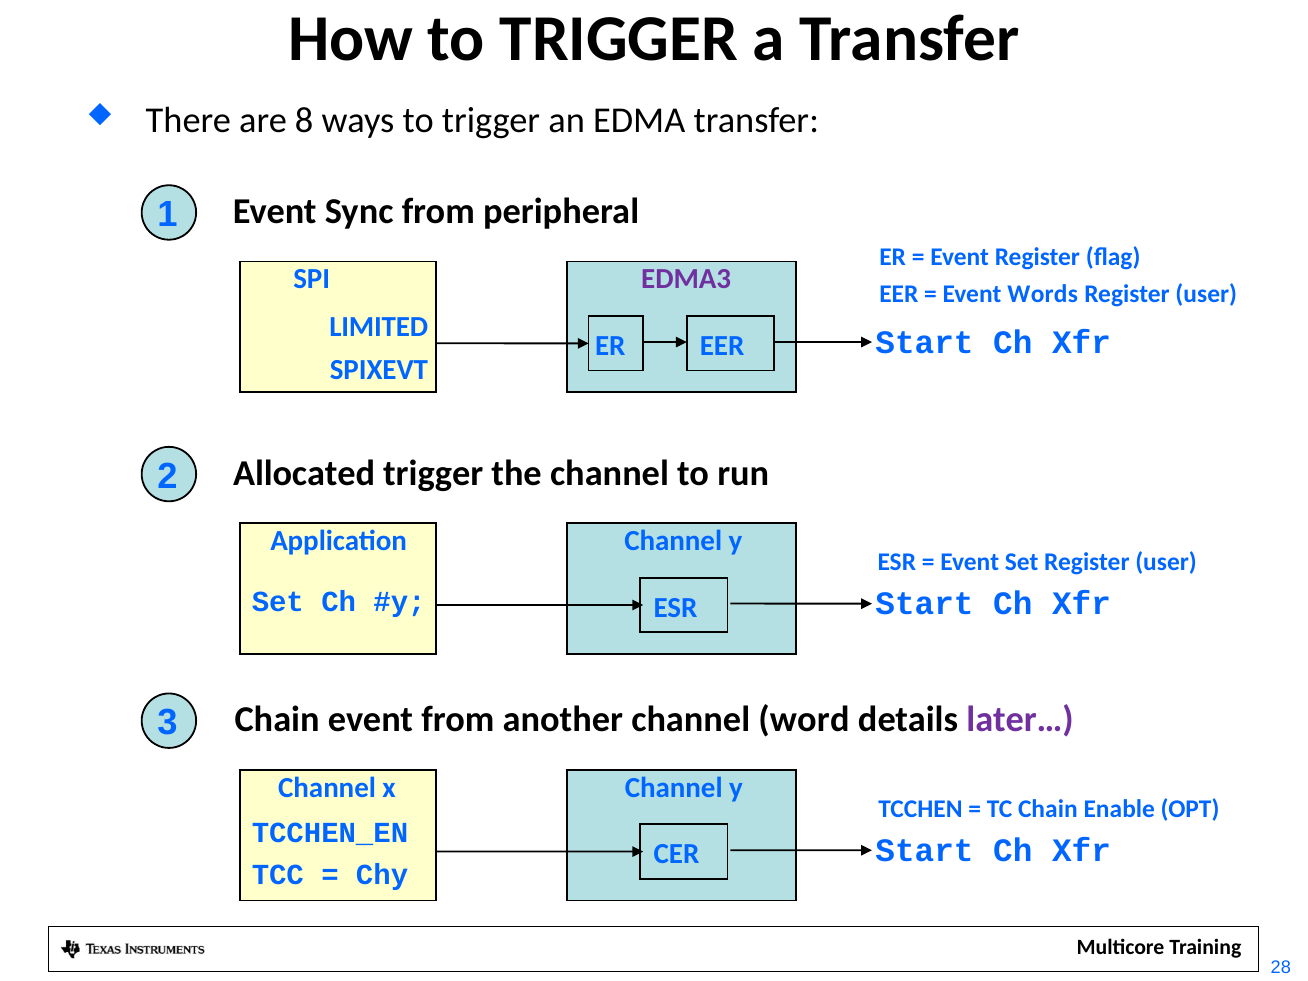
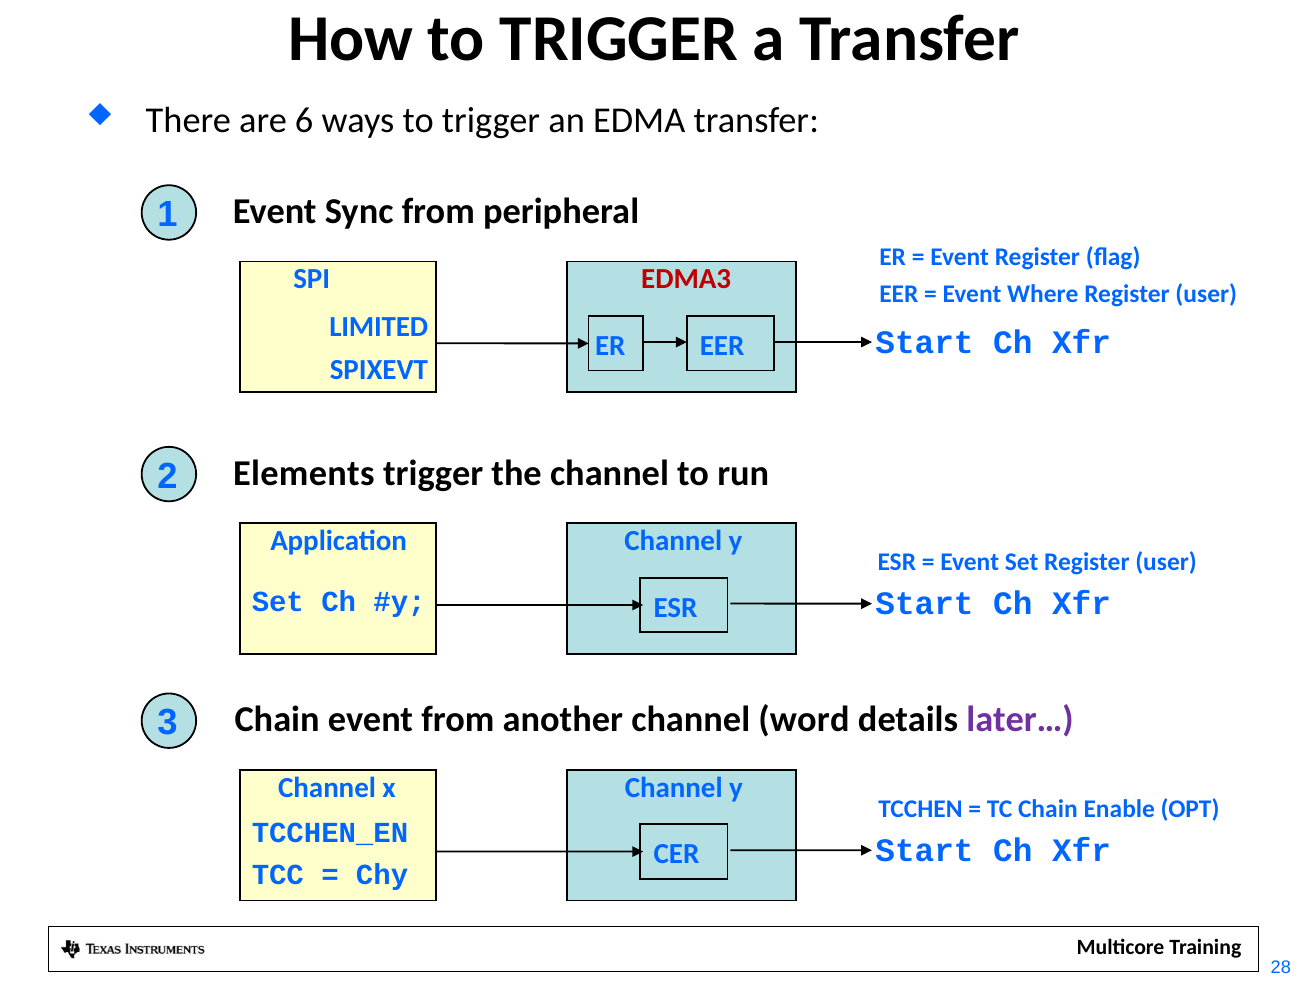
8: 8 -> 6
EDMA3 colour: purple -> red
Words: Words -> Where
Allocated: Allocated -> Elements
